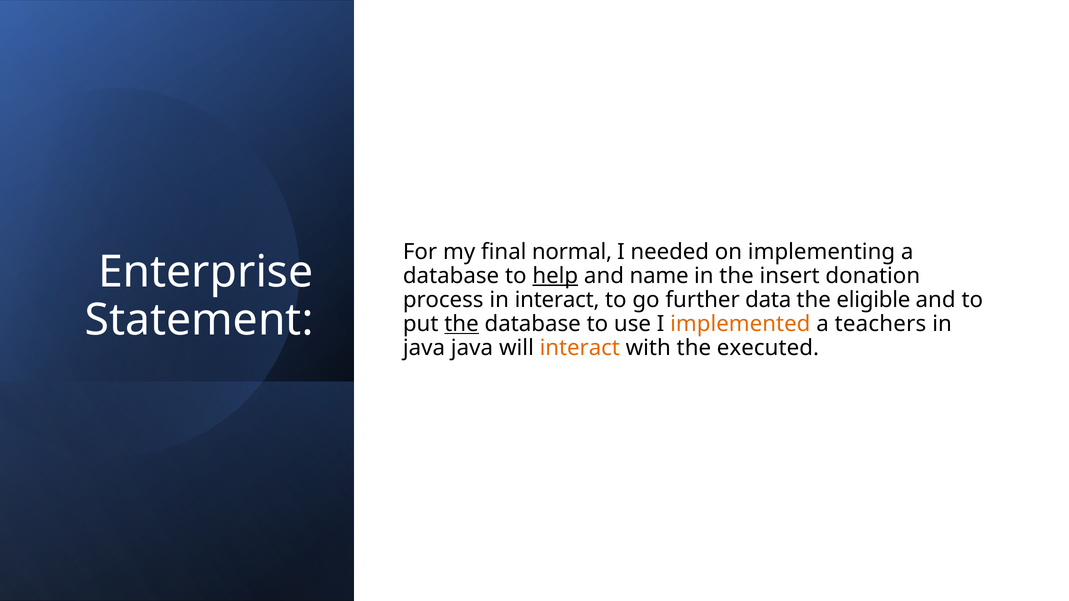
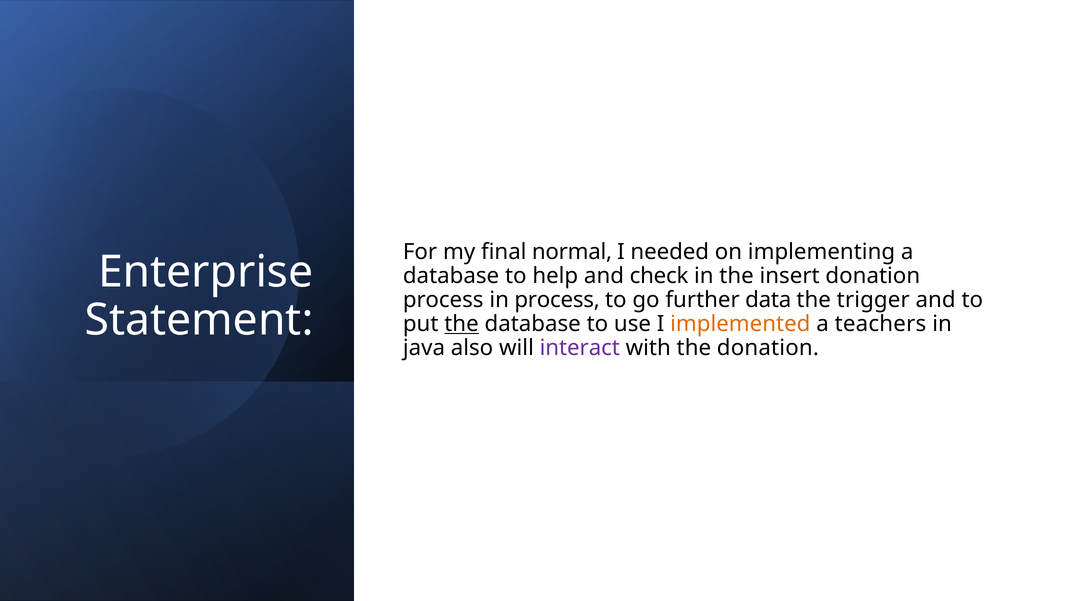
help underline: present -> none
name: name -> check
in interact: interact -> process
eligible: eligible -> trigger
java java: java -> also
interact at (580, 348) colour: orange -> purple
the executed: executed -> donation
